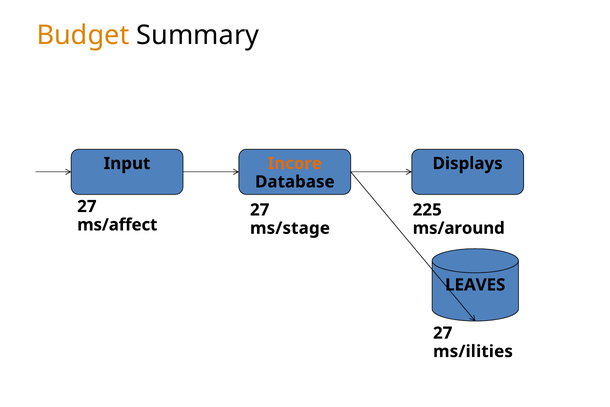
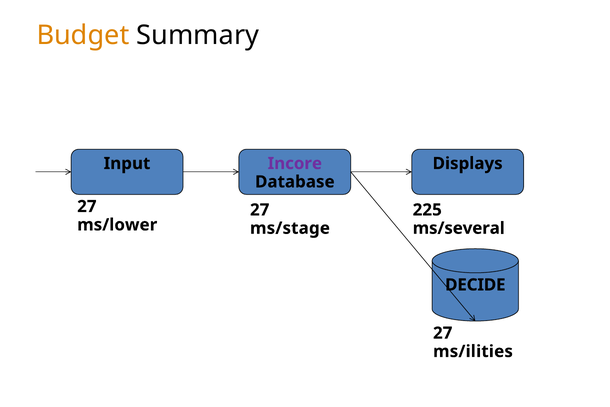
Incore colour: orange -> purple
ms/affect: ms/affect -> ms/lower
ms/around: ms/around -> ms/several
LEAVES: LEAVES -> DECIDE
